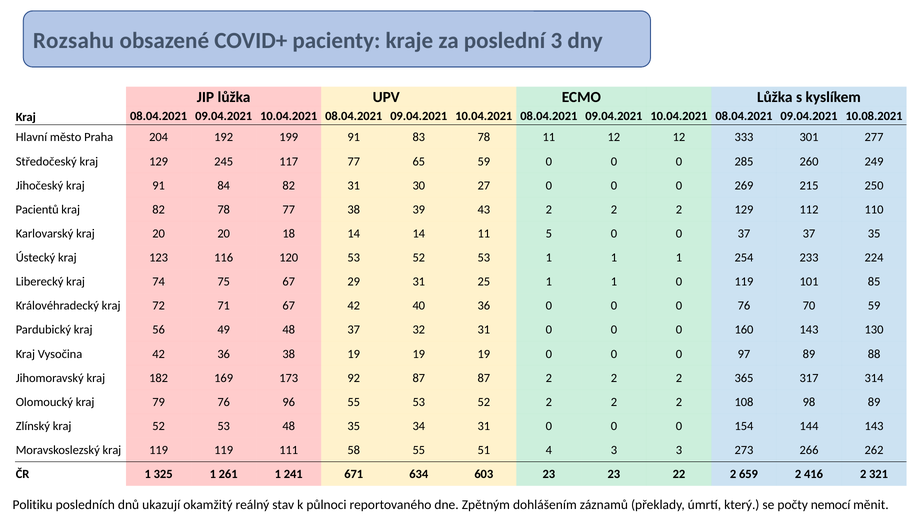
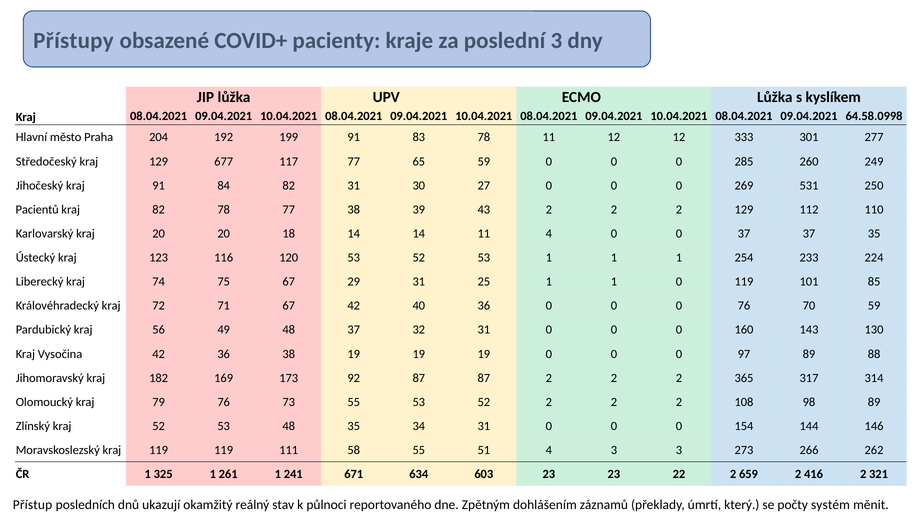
Rozsahu: Rozsahu -> Přístupy
10.08.2021: 10.08.2021 -> 64.58.0998
245: 245 -> 677
215: 215 -> 531
11 5: 5 -> 4
96: 96 -> 73
144 143: 143 -> 146
Politiku: Politiku -> Přístup
nemocí: nemocí -> systém
